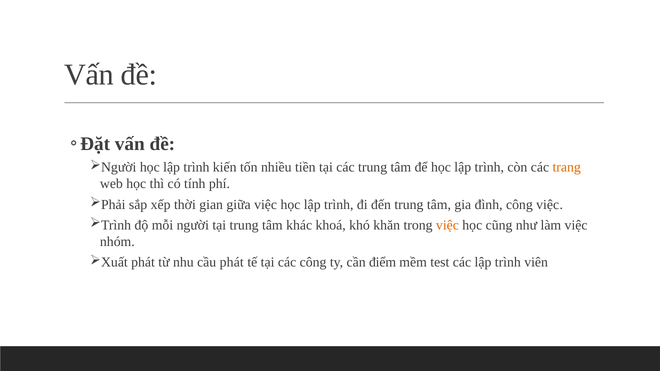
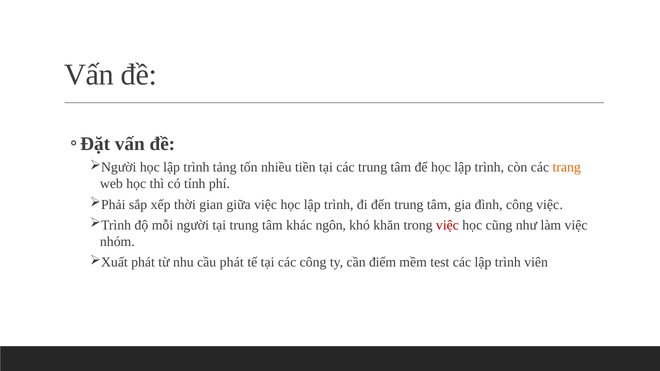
kiến: kiến -> tảng
khoá: khoá -> ngôn
việc at (447, 225) colour: orange -> red
